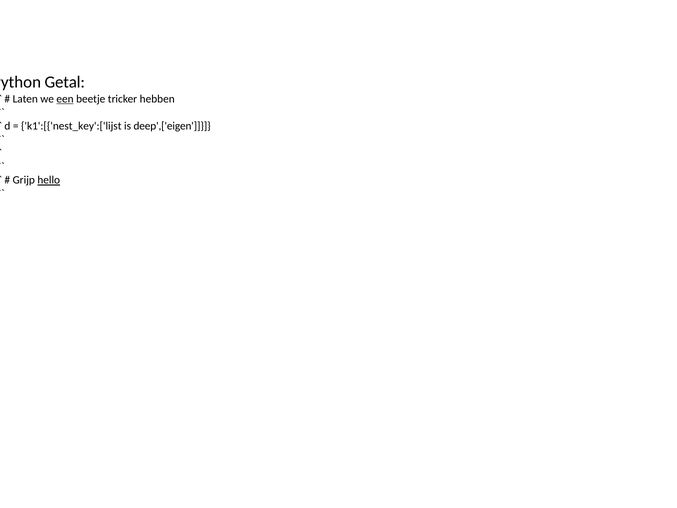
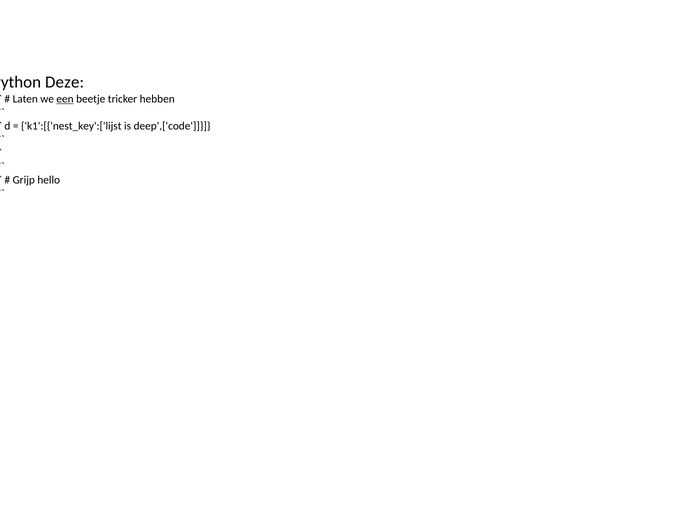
Getal: Getal -> Deze
deep',['eigen: deep',['eigen -> deep',['code
hello underline: present -> none
